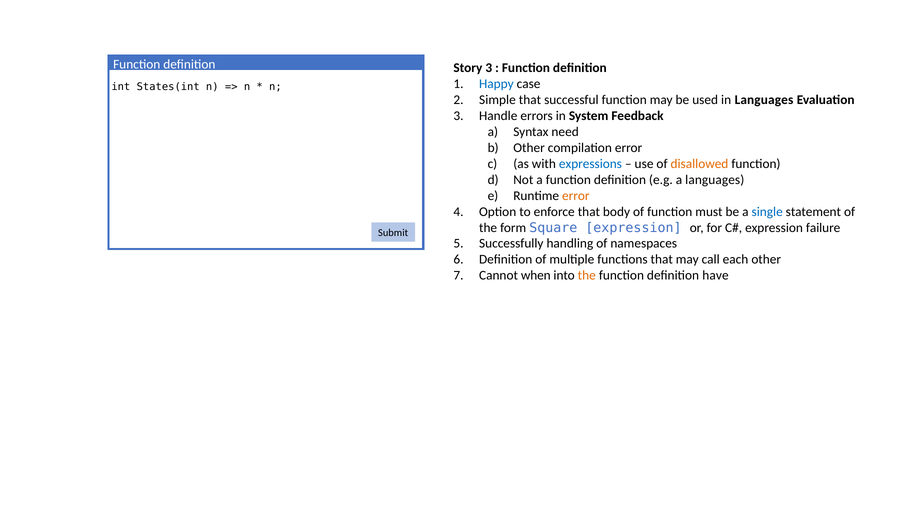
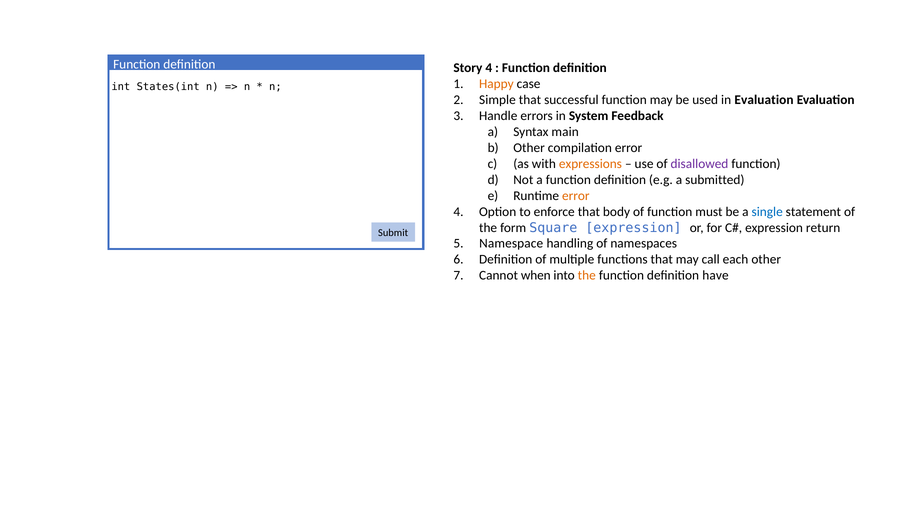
Story 3: 3 -> 4
Happy colour: blue -> orange
in Languages: Languages -> Evaluation
need: need -> main
expressions colour: blue -> orange
disallowed colour: orange -> purple
a languages: languages -> submitted
failure: failure -> return
Successfully: Successfully -> Namespace
